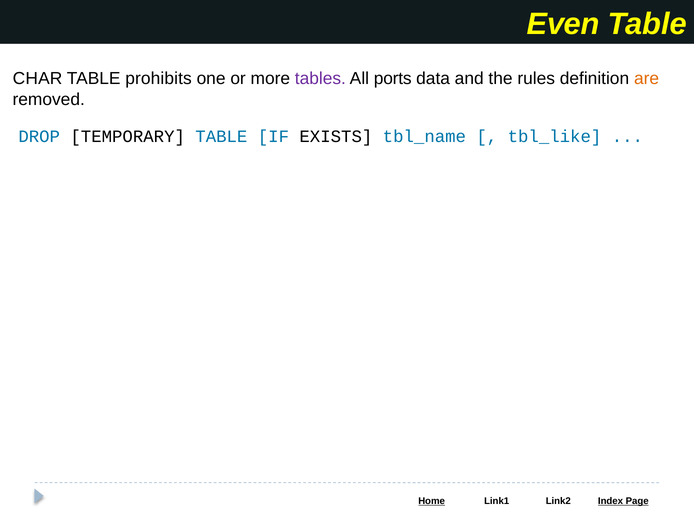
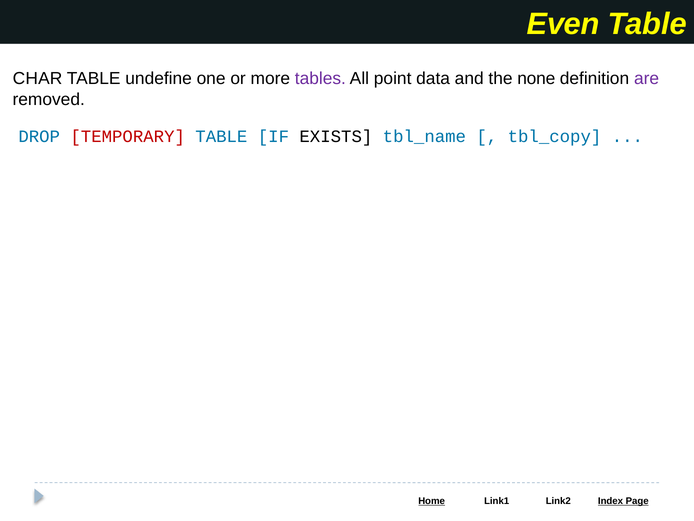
prohibits: prohibits -> undefine
ports: ports -> point
rules: rules -> none
are colour: orange -> purple
TEMPORARY colour: black -> red
tbl_like: tbl_like -> tbl_copy
